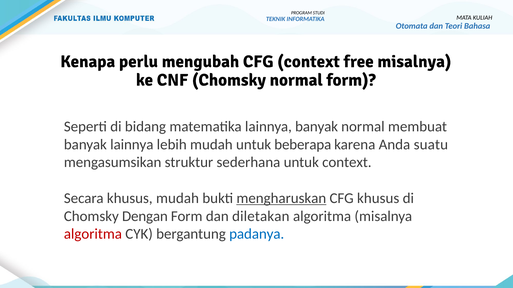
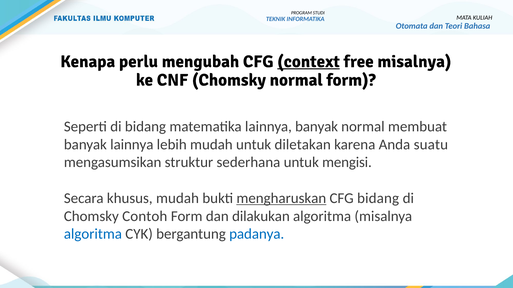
context at (309, 62) underline: none -> present
beberapa: beberapa -> diletakan
untuk context: context -> mengisi
CFG khusus: khusus -> bidang
Dengan: Dengan -> Contoh
diletakan: diletakan -> dilakukan
algoritma at (93, 235) colour: red -> blue
